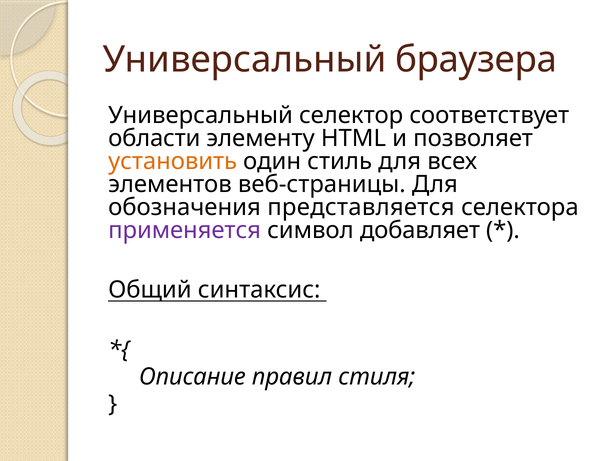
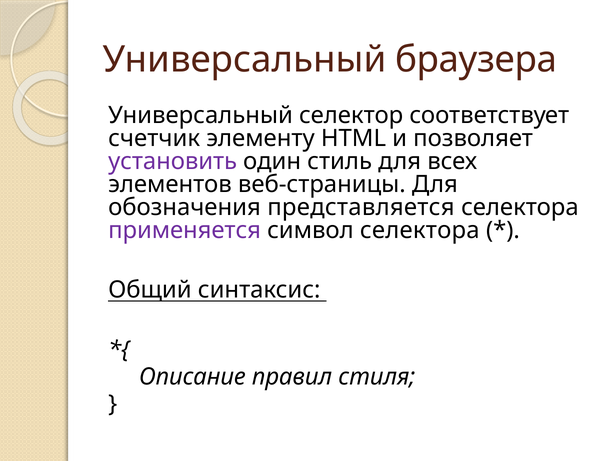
области: области -> счетчик
установить colour: orange -> purple
символ добавляет: добавляет -> селектора
